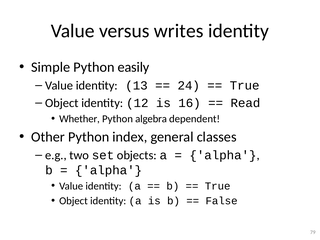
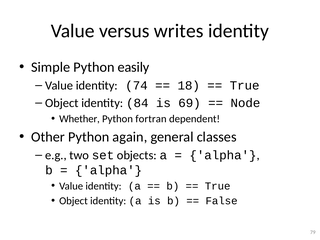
13: 13 -> 74
24: 24 -> 18
12: 12 -> 84
16: 16 -> 69
Read: Read -> Node
algebra: algebra -> fortran
index: index -> again
